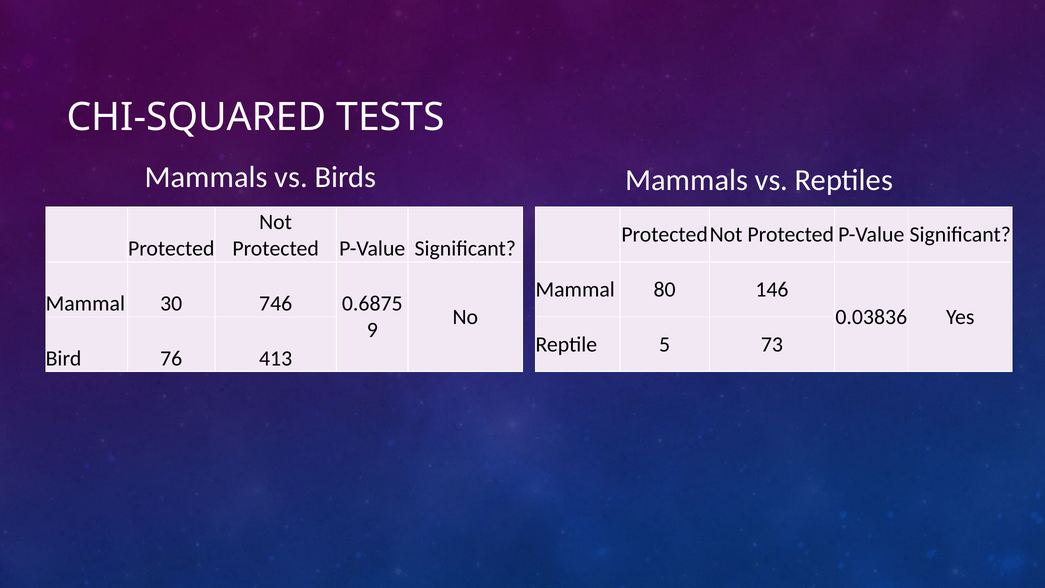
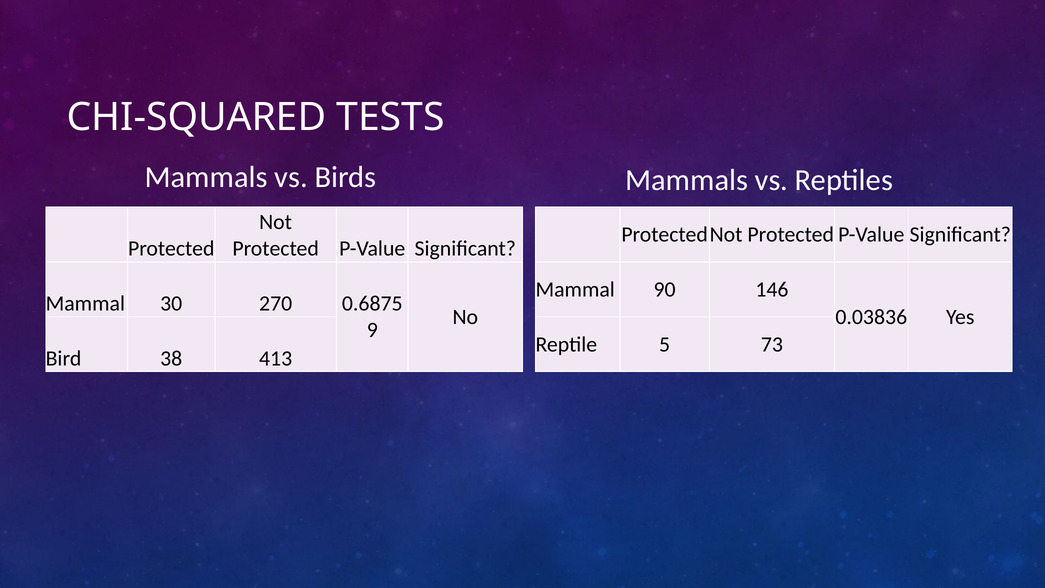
80: 80 -> 90
746: 746 -> 270
76: 76 -> 38
